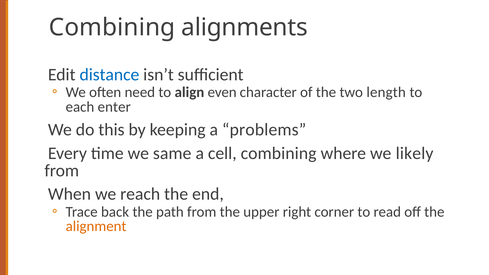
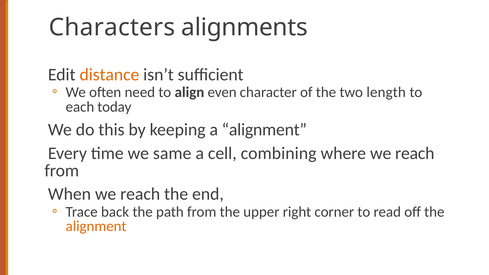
Combining at (112, 27): Combining -> Characters
distance colour: blue -> orange
enter: enter -> today
a problems: problems -> alignment
where we likely: likely -> reach
